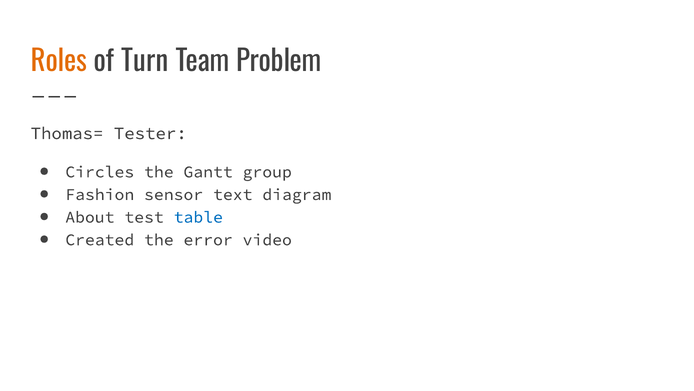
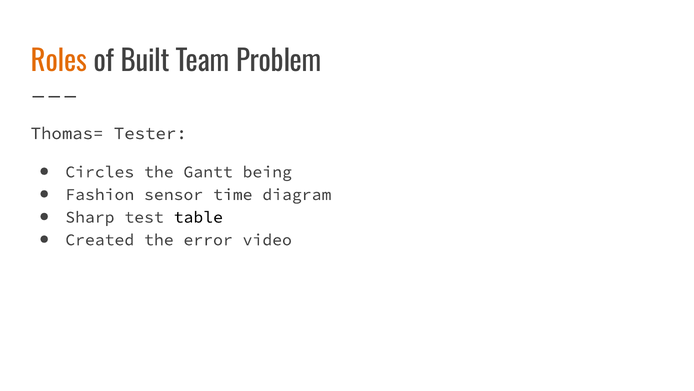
Turn: Turn -> Built
group: group -> being
text: text -> time
About: About -> Sharp
table colour: blue -> black
